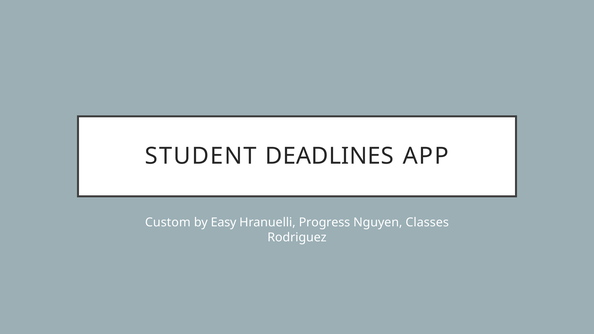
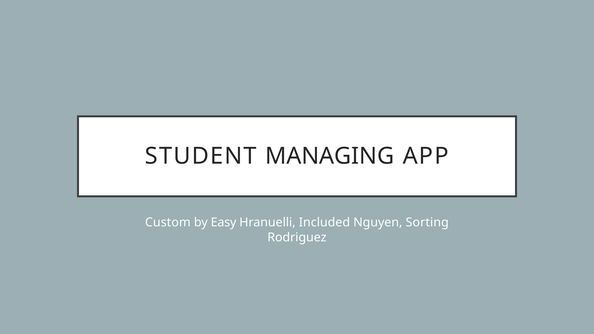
DEADLINES: DEADLINES -> MANAGING
Progress: Progress -> Included
Classes: Classes -> Sorting
